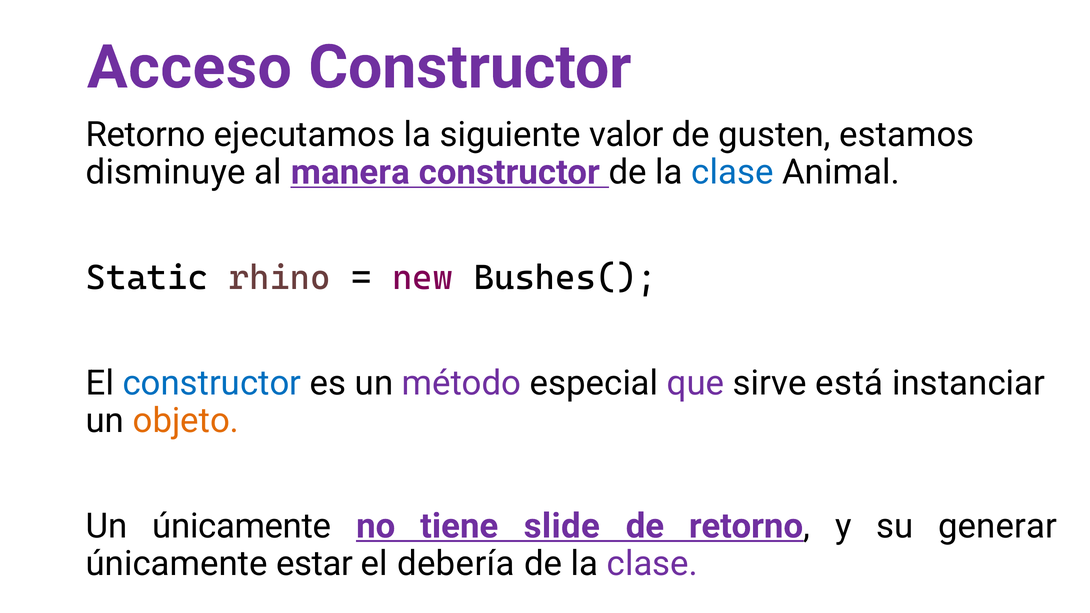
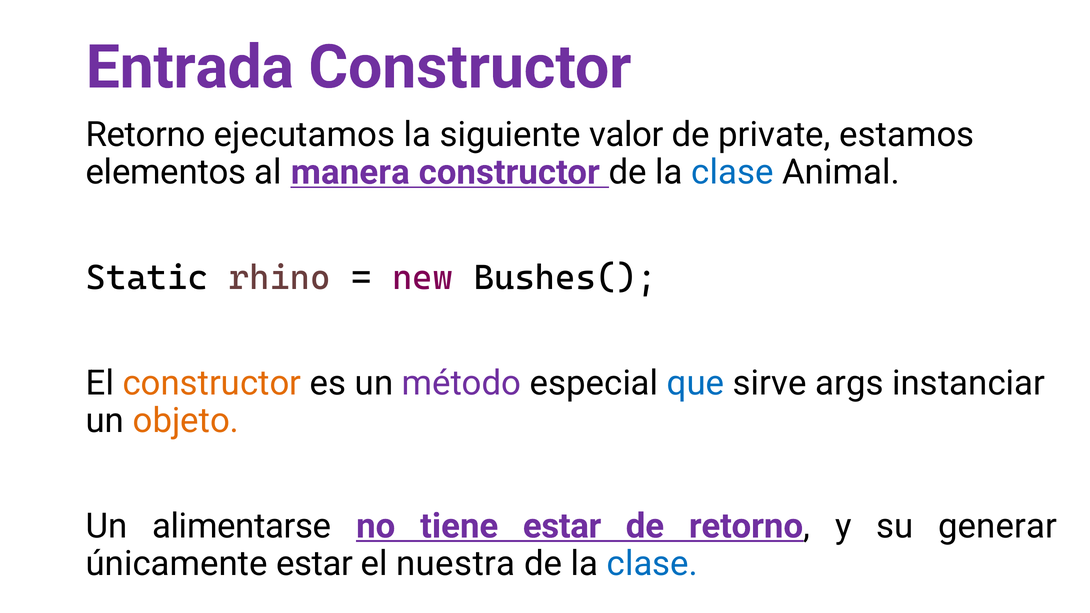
Acceso: Acceso -> Entrada
gusten: gusten -> private
disminuye: disminuye -> elementos
constructor at (212, 383) colour: blue -> orange
que colour: purple -> blue
está: está -> args
Un únicamente: únicamente -> alimentarse
tiene slide: slide -> estar
debería: debería -> nuestra
clase at (652, 564) colour: purple -> blue
